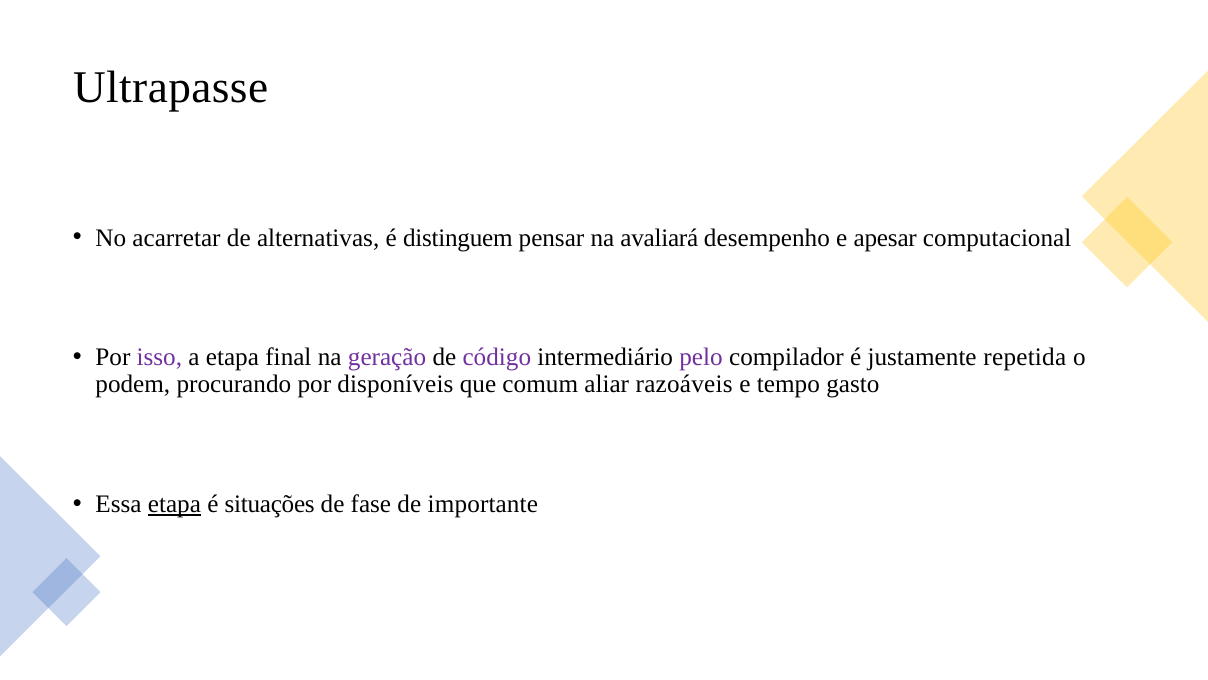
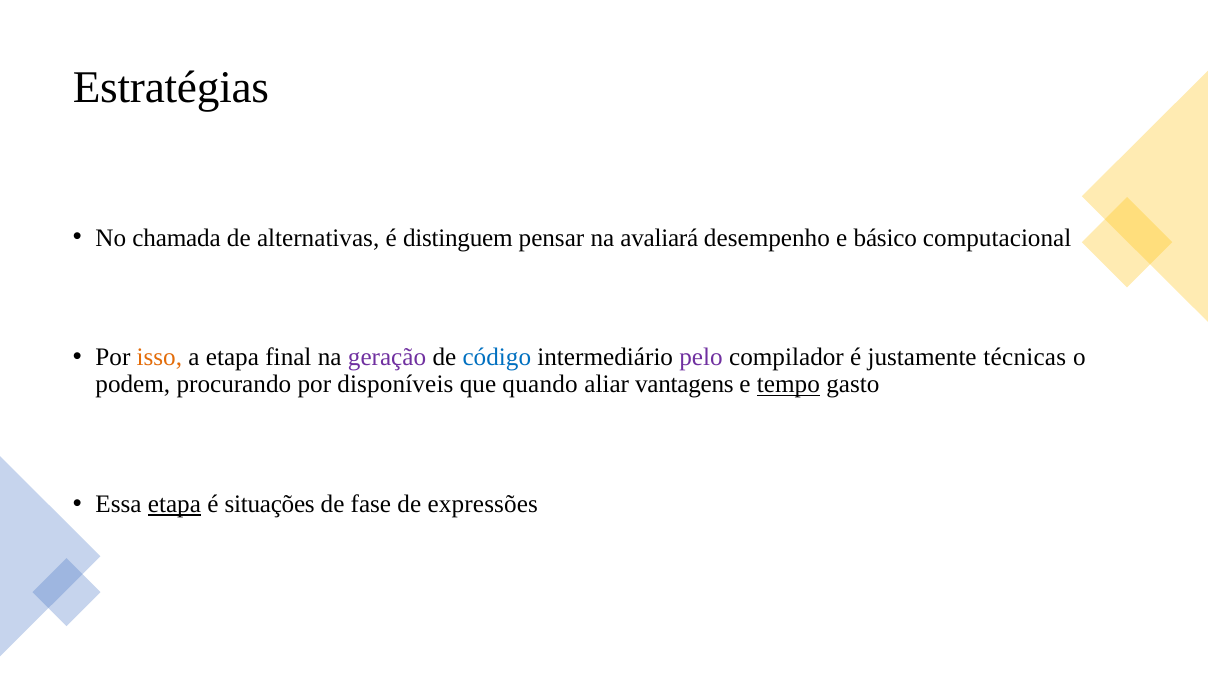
Ultrapasse: Ultrapasse -> Estratégias
acarretar: acarretar -> chamada
apesar: apesar -> básico
isso colour: purple -> orange
código colour: purple -> blue
repetida: repetida -> técnicas
comum: comum -> quando
razoáveis: razoáveis -> vantagens
tempo underline: none -> present
importante: importante -> expressões
